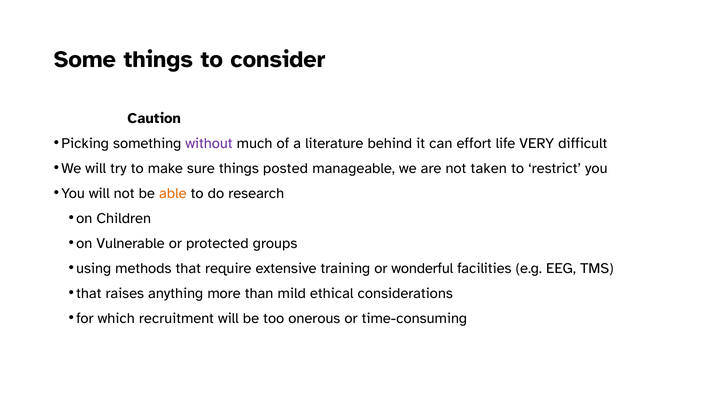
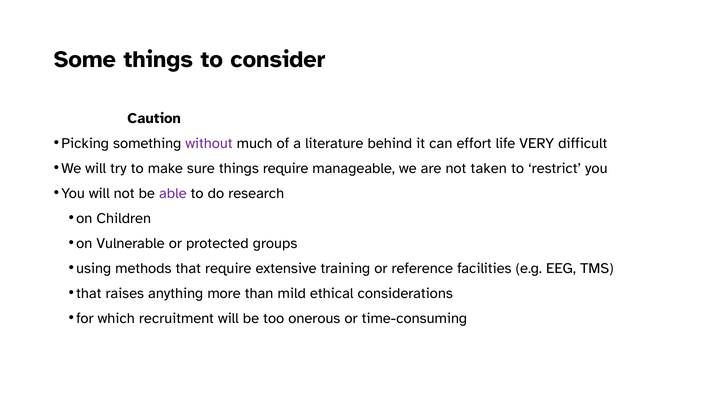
things posted: posted -> require
able colour: orange -> purple
wonderful: wonderful -> reference
